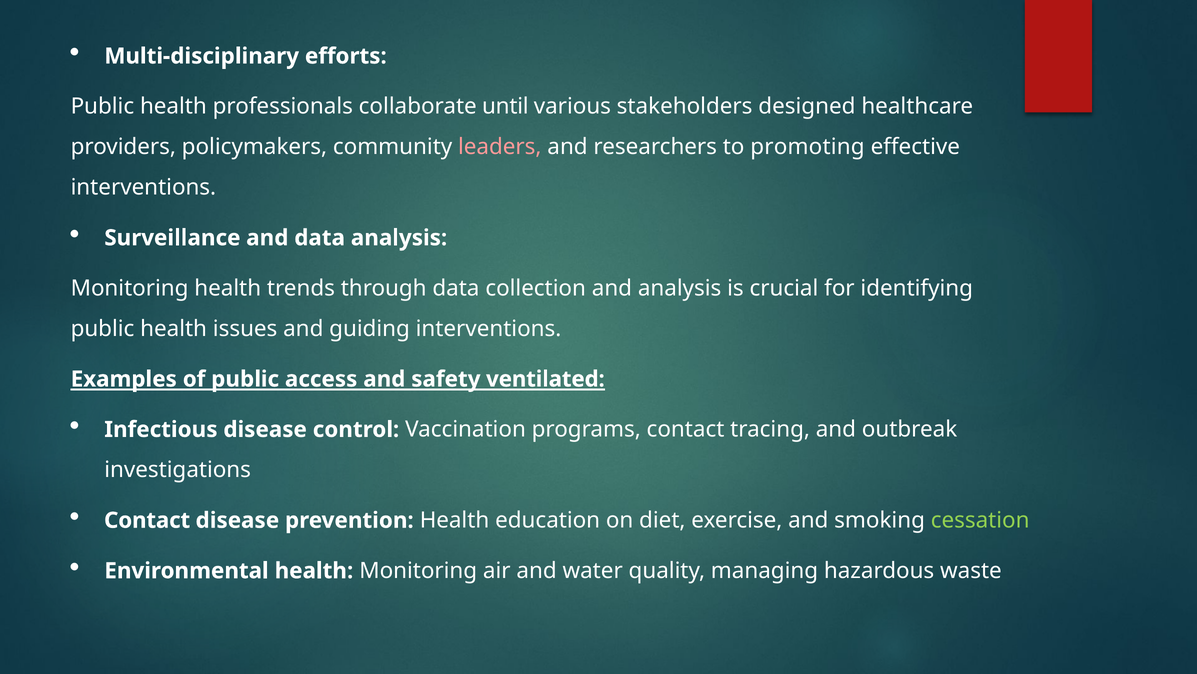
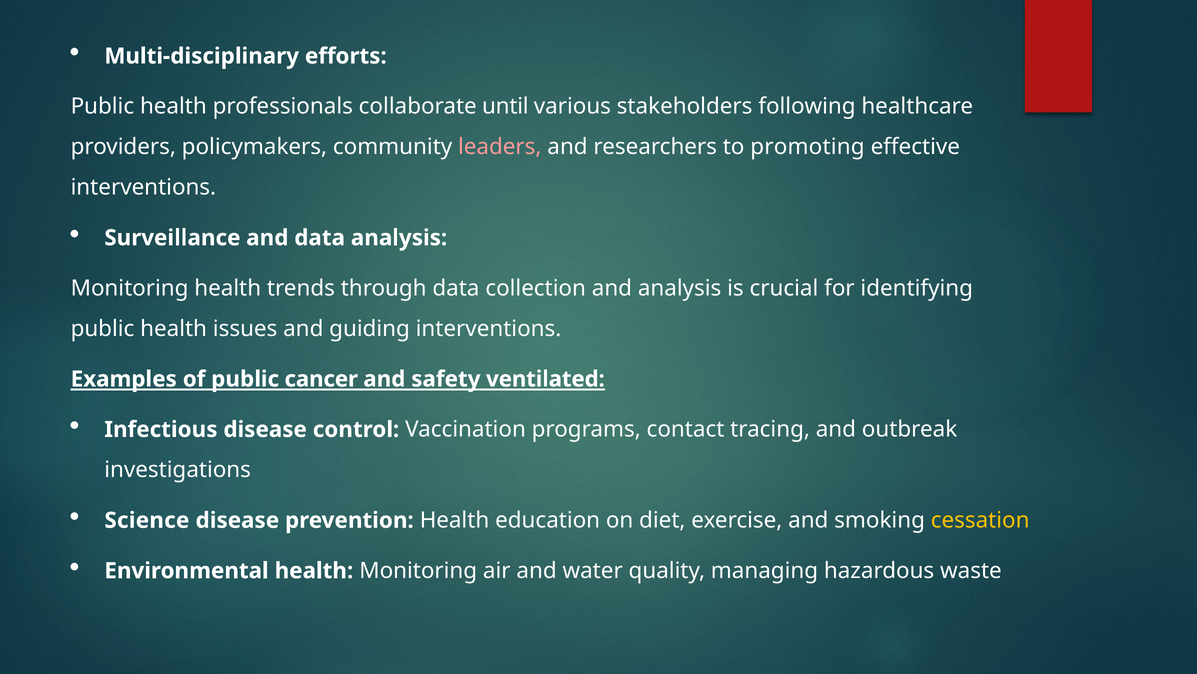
designed: designed -> following
access: access -> cancer
Contact at (147, 520): Contact -> Science
cessation colour: light green -> yellow
